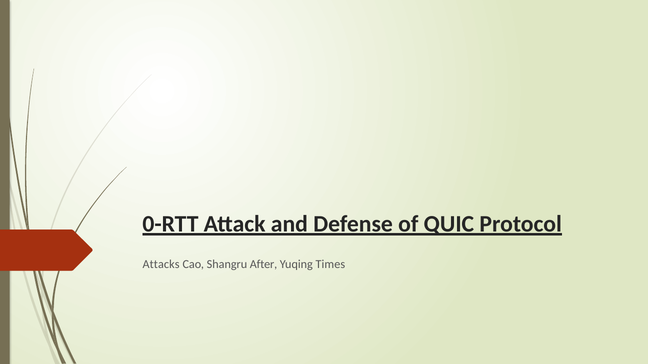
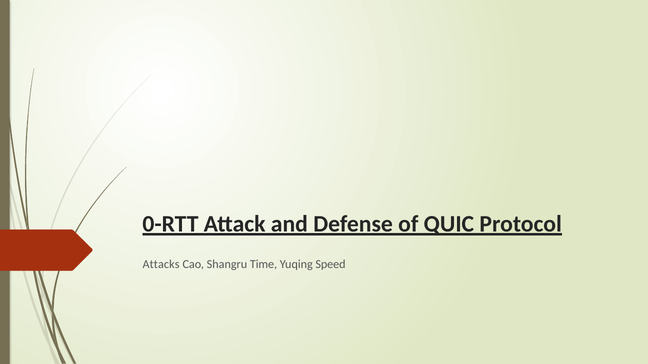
After: After -> Time
Times: Times -> Speed
